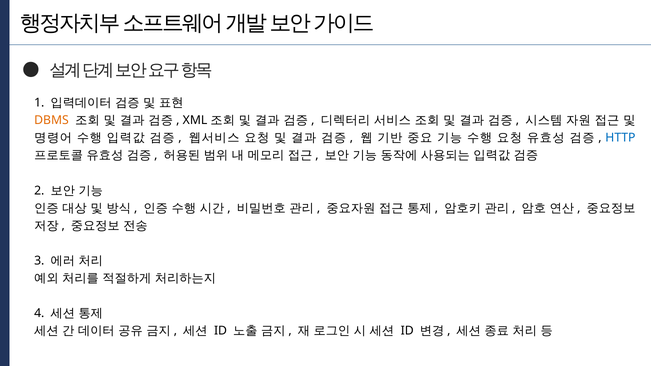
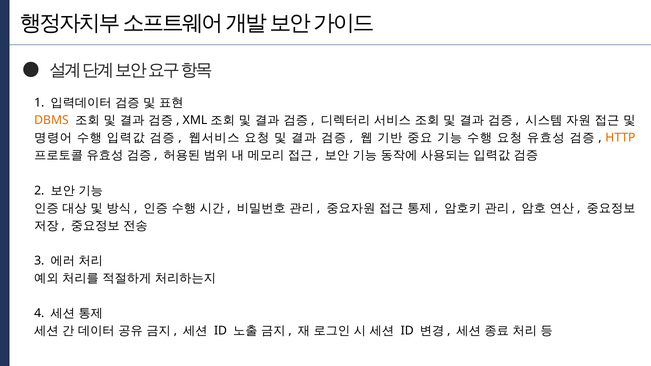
HTTP colour: blue -> orange
